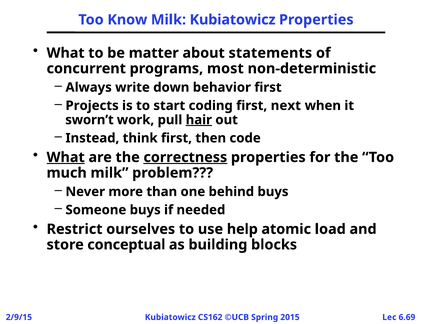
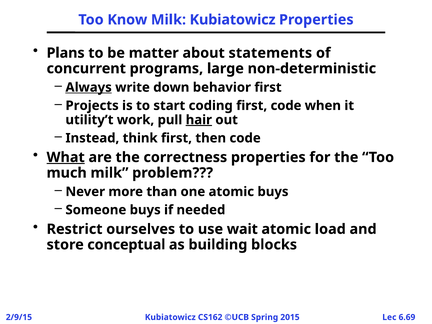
What at (66, 53): What -> Plans
most: most -> large
Always underline: none -> present
first next: next -> code
sworn’t: sworn’t -> utility’t
correctness underline: present -> none
one behind: behind -> atomic
help: help -> wait
